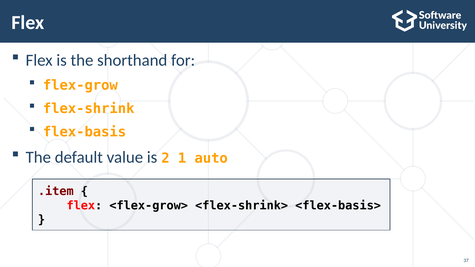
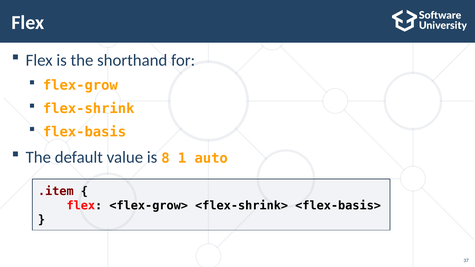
2: 2 -> 8
